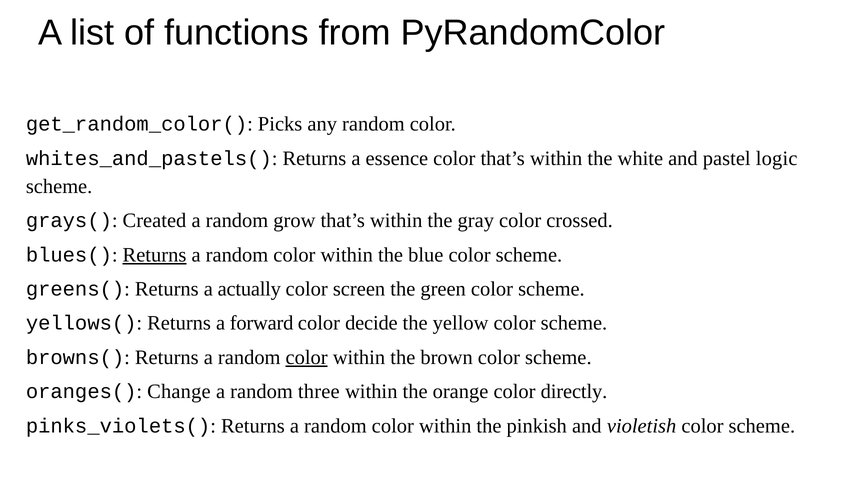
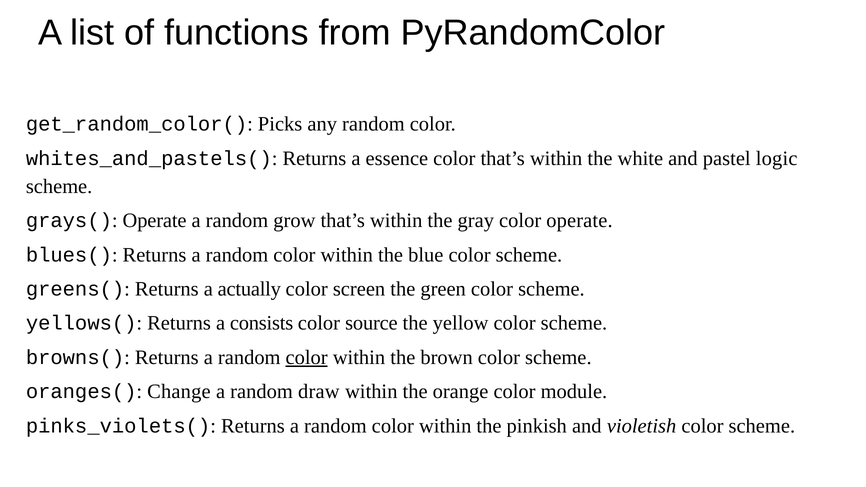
grays( Created: Created -> Operate
color crossed: crossed -> operate
Returns at (154, 255) underline: present -> none
forward: forward -> consists
decide: decide -> source
three: three -> draw
directly: directly -> module
